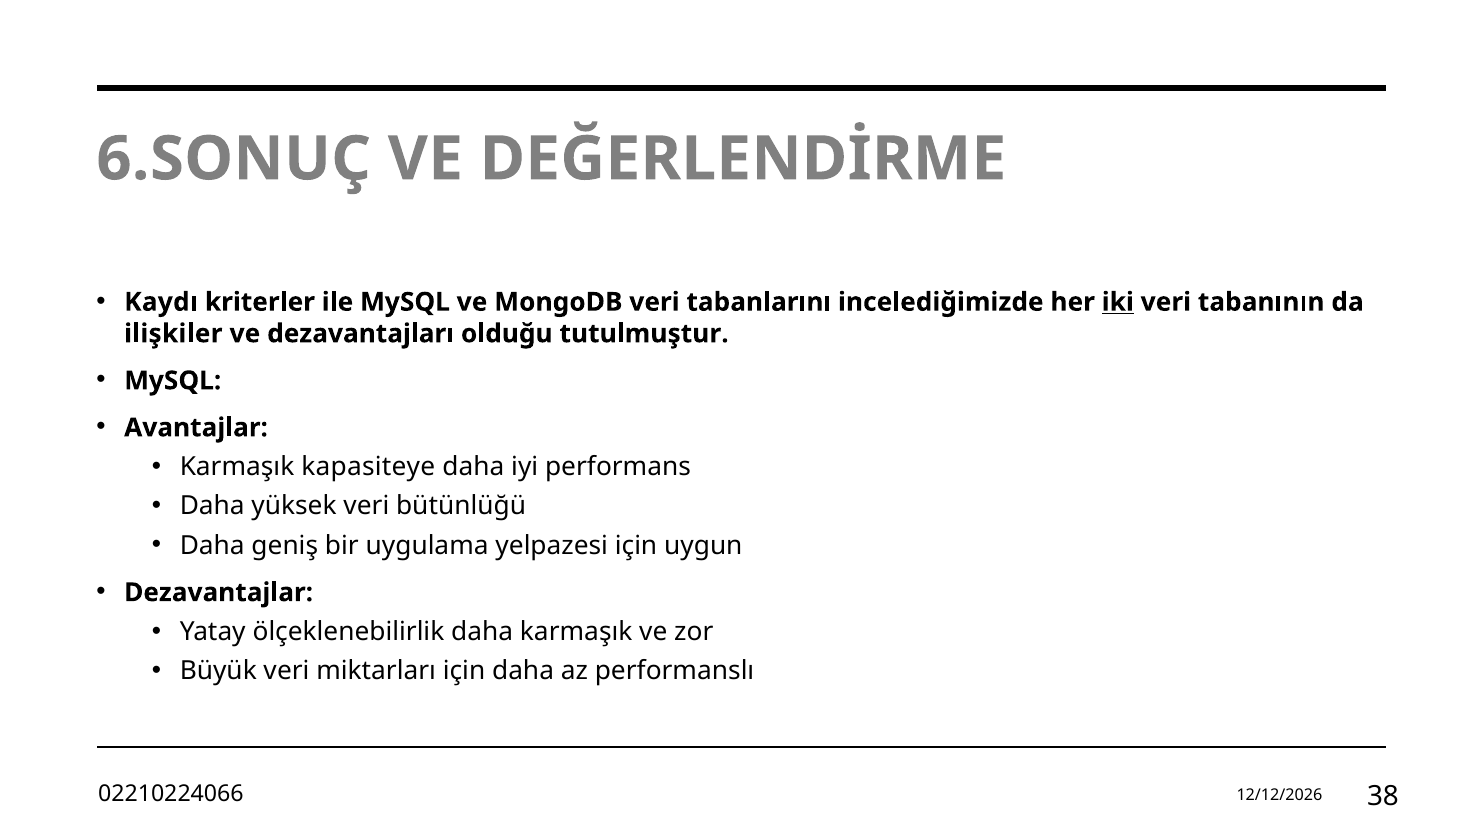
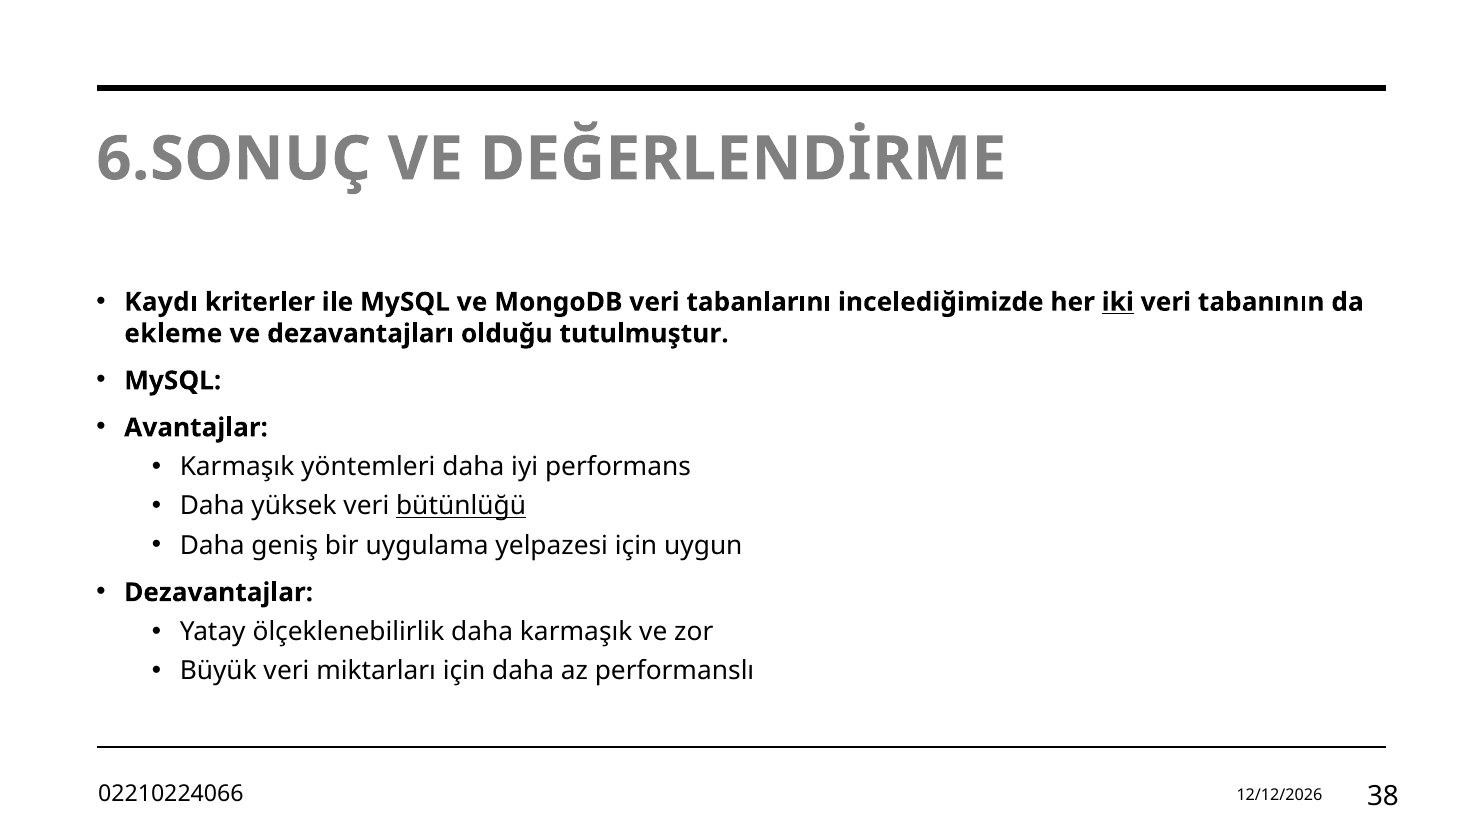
ilişkiler: ilişkiler -> ekleme
kapasiteye: kapasiteye -> yöntemleri
bütünlüğü underline: none -> present
